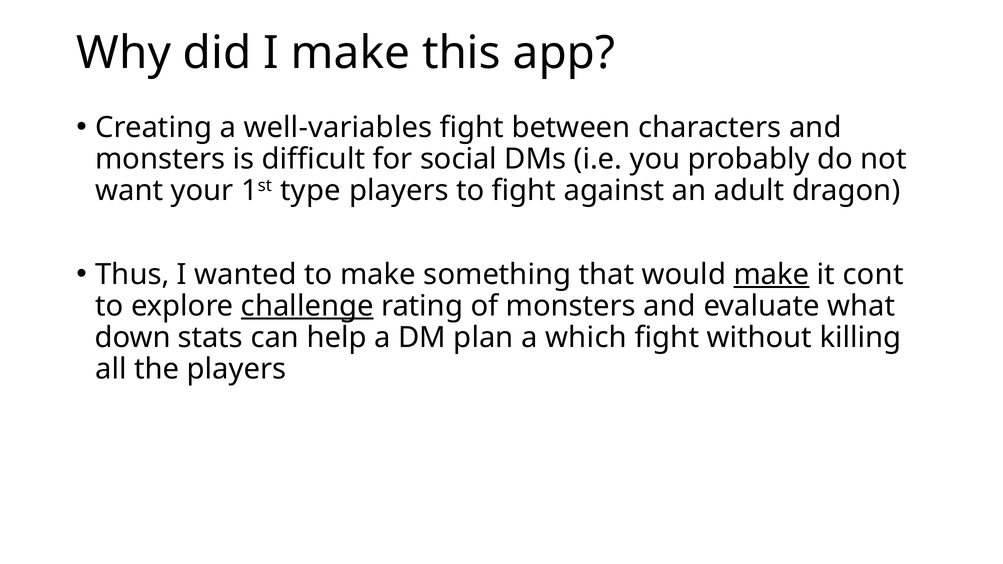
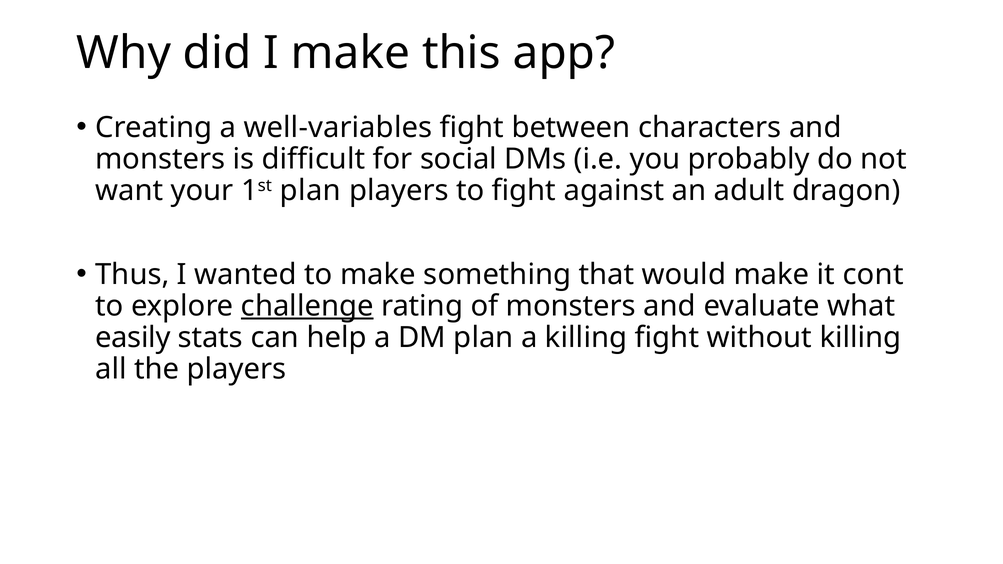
1st type: type -> plan
make at (771, 275) underline: present -> none
down: down -> easily
a which: which -> killing
